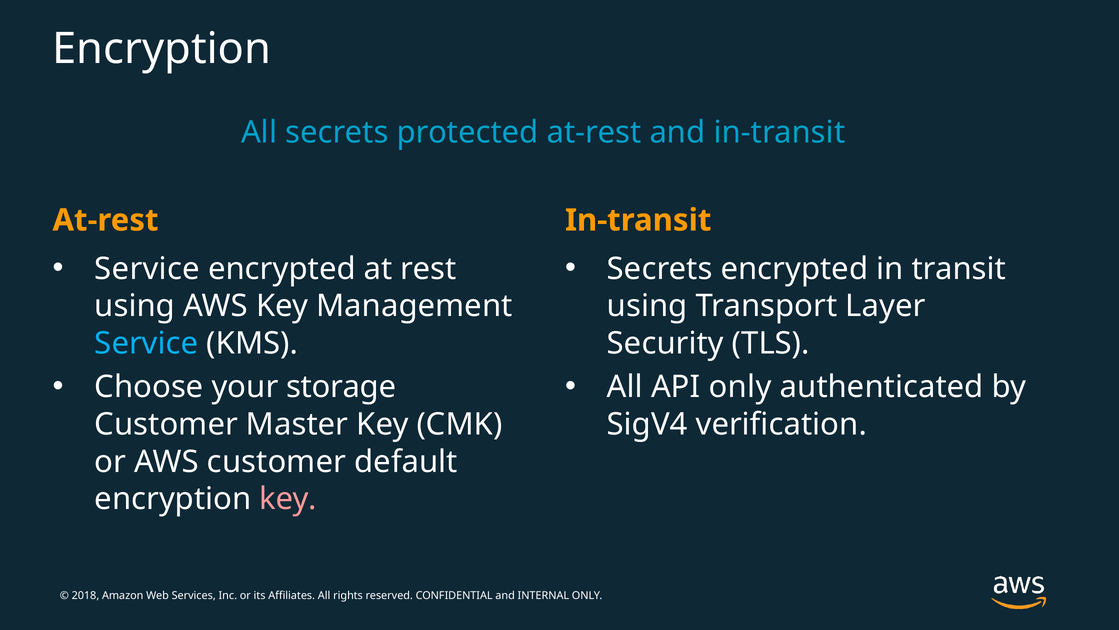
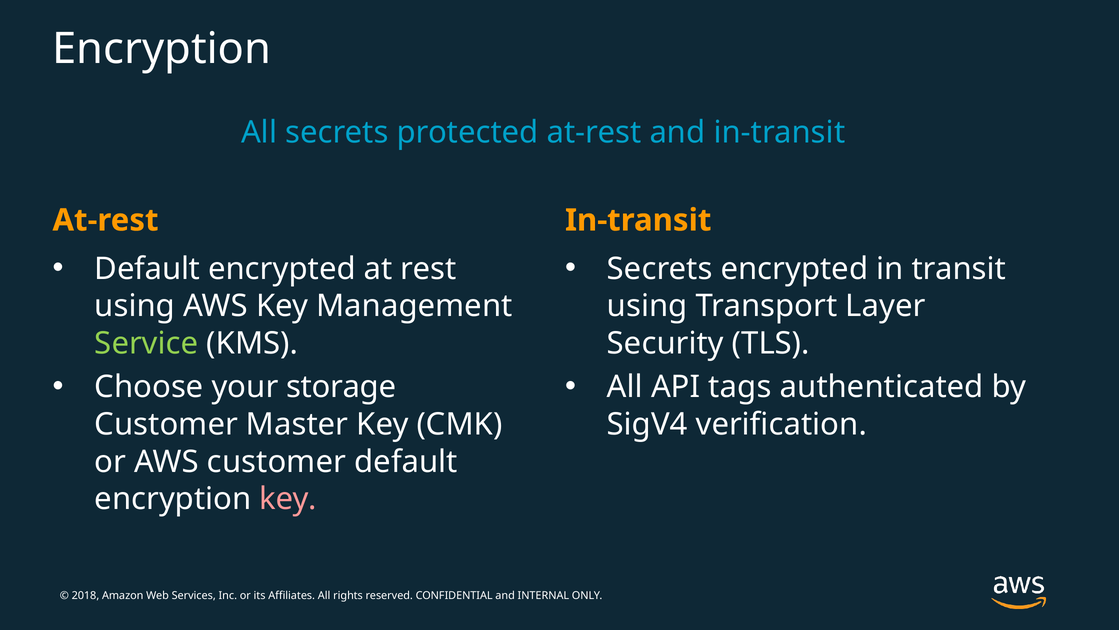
Service at (147, 269): Service -> Default
Service at (146, 343) colour: light blue -> light green
API only: only -> tags
